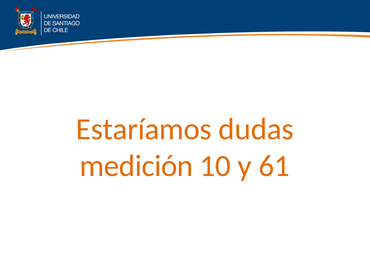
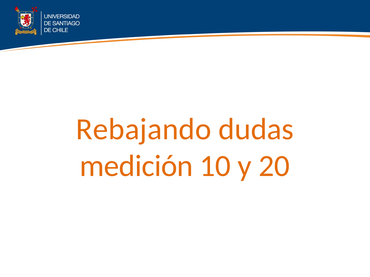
Estaríamos: Estaríamos -> Rebajando
61: 61 -> 20
